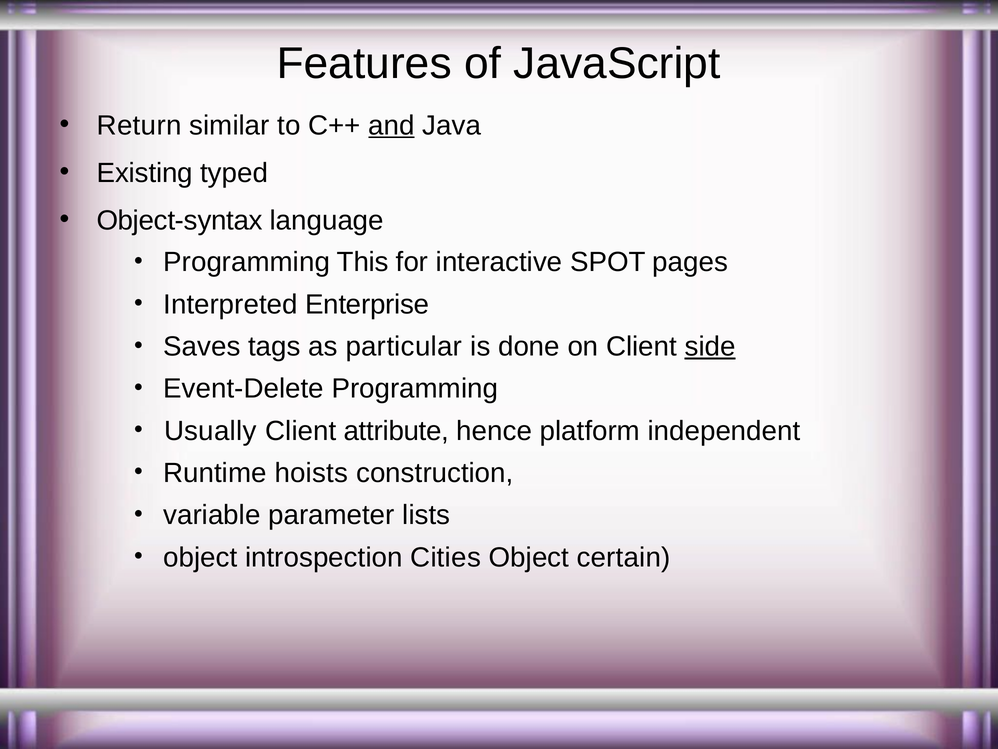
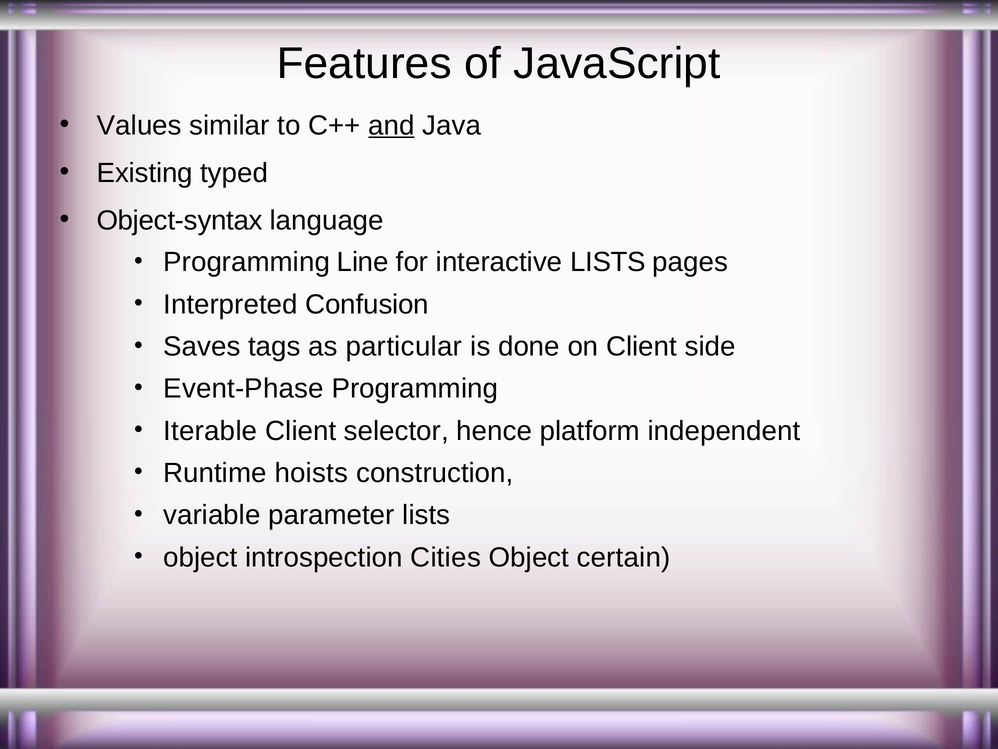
Return: Return -> Values
This: This -> Line
interactive SPOT: SPOT -> LISTS
Enterprise: Enterprise -> Confusion
side underline: present -> none
Event-Delete: Event-Delete -> Event-Phase
Usually: Usually -> Iterable
attribute: attribute -> selector
